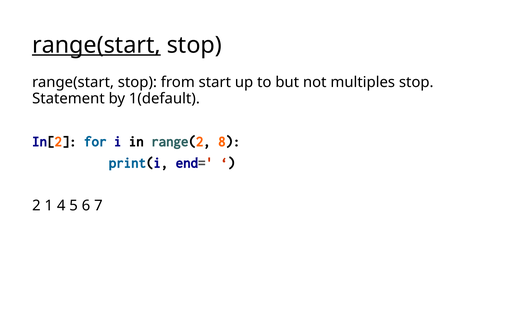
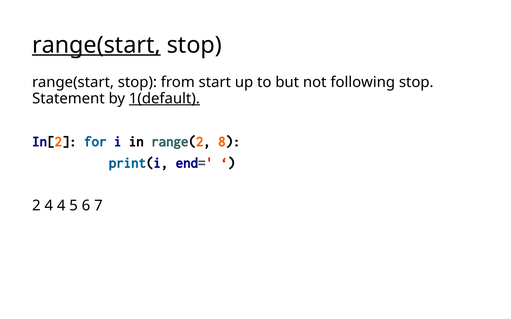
multiples: multiples -> following
1(default underline: none -> present
2 1: 1 -> 4
